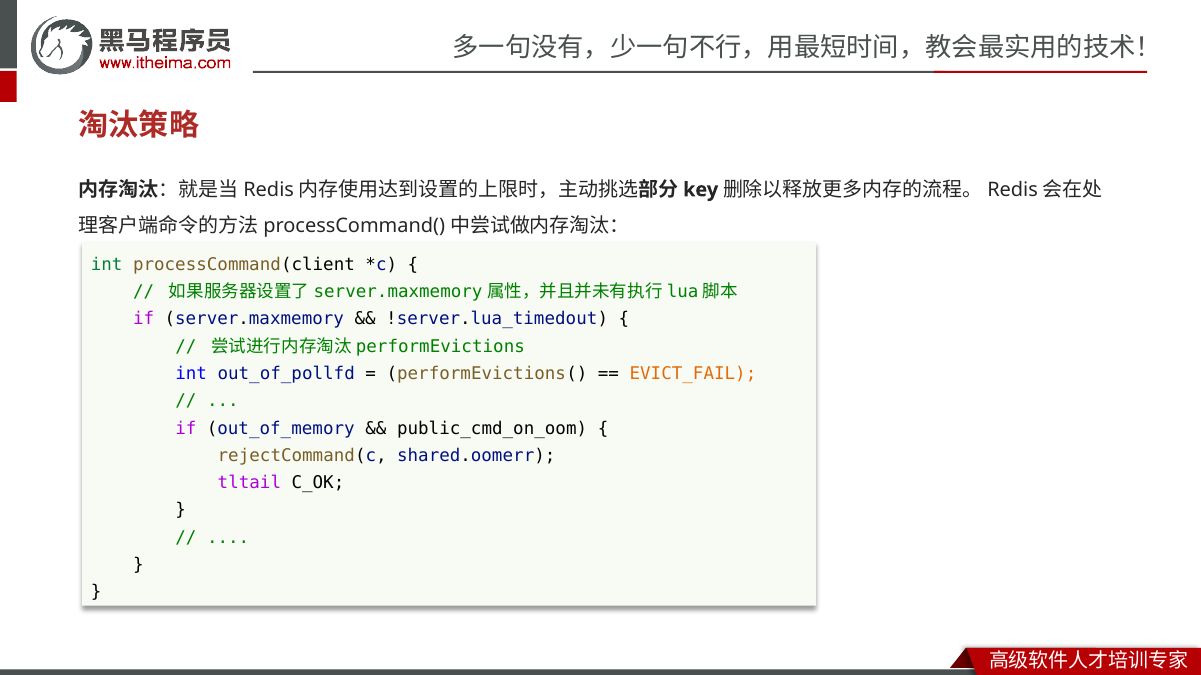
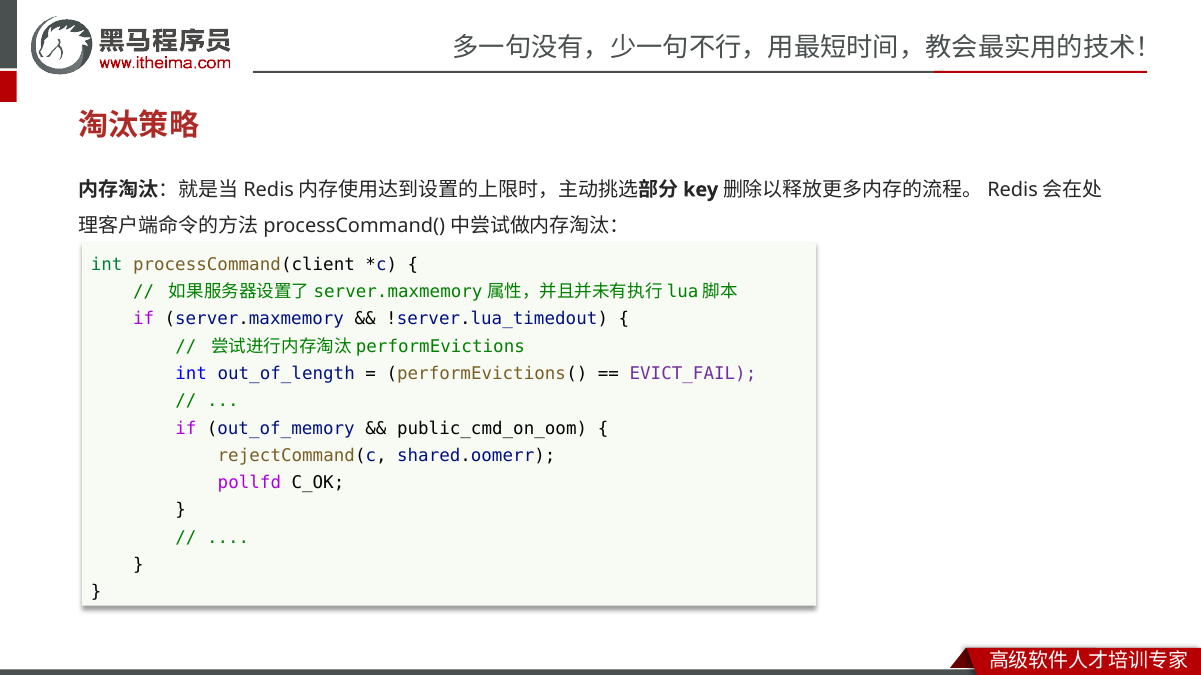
out_of_pollfd: out_of_pollfd -> out_of_length
EVICT_FAIL colour: orange -> purple
tltail: tltail -> pollfd
